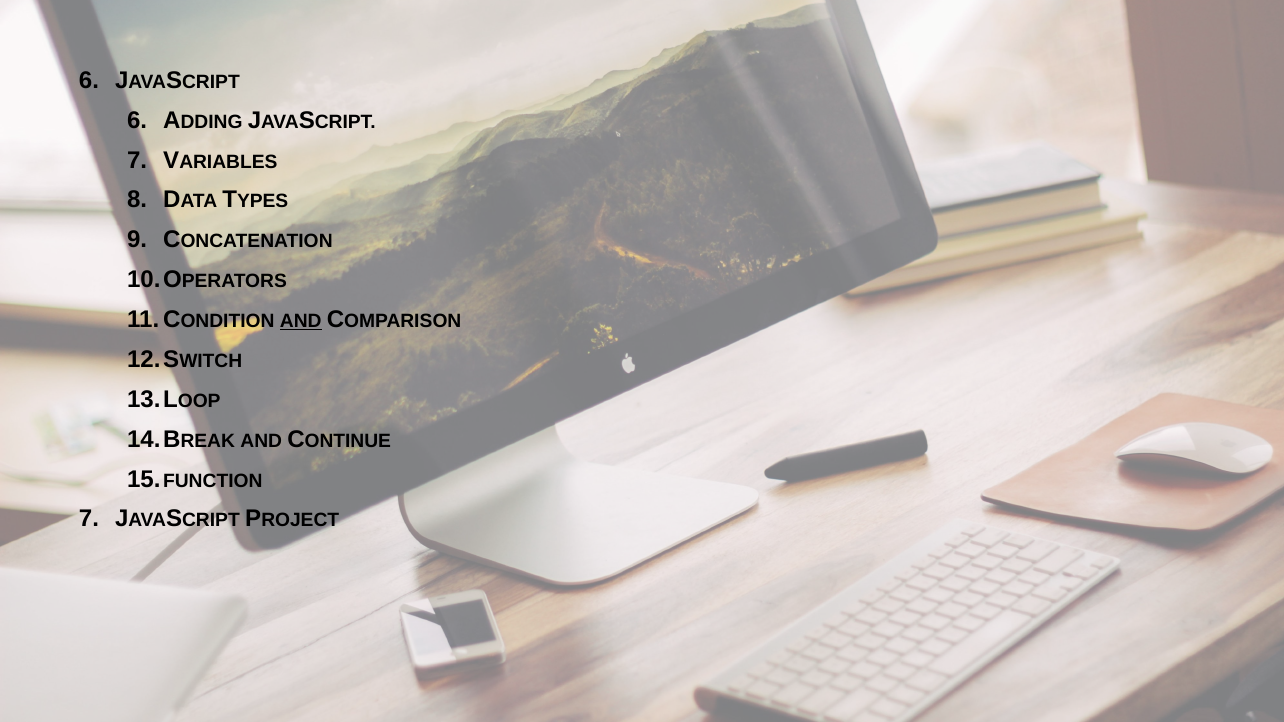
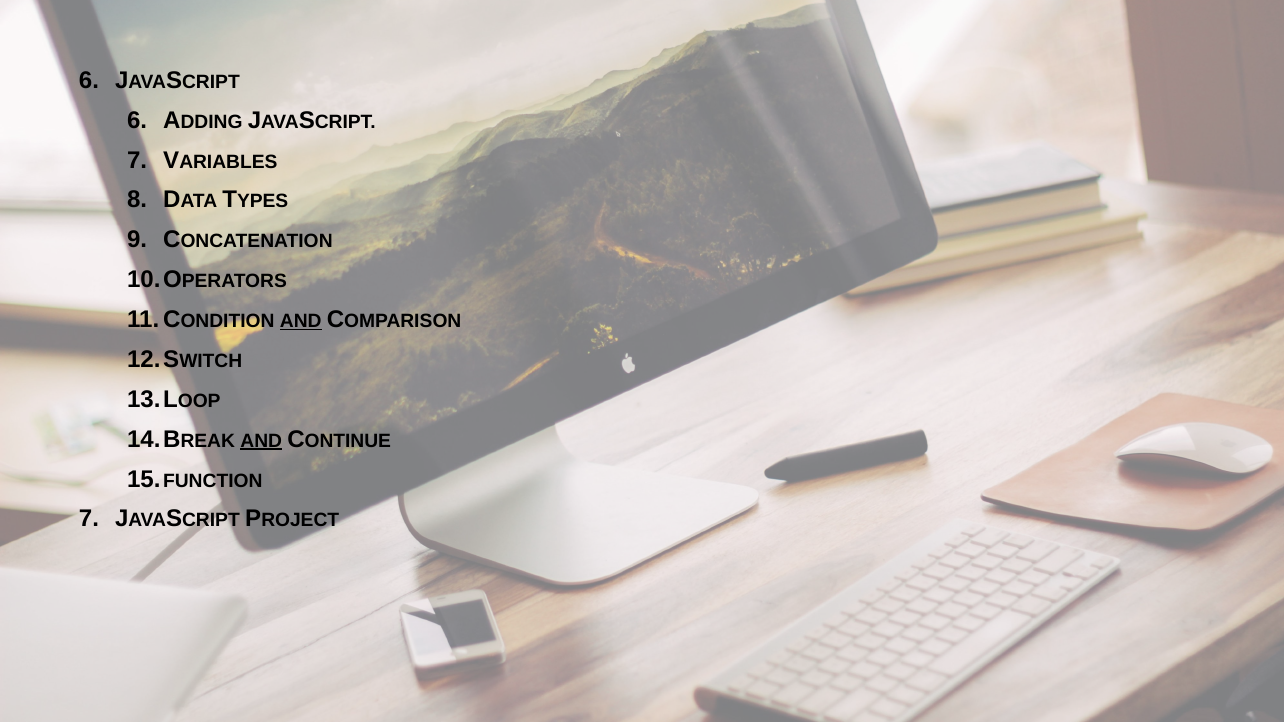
AND at (261, 441) underline: none -> present
